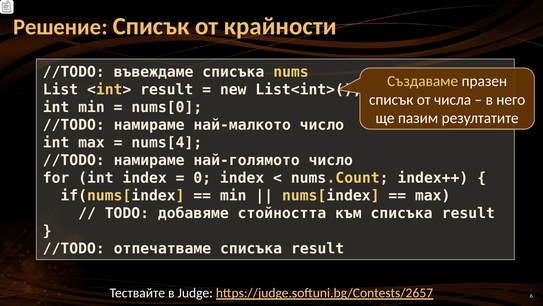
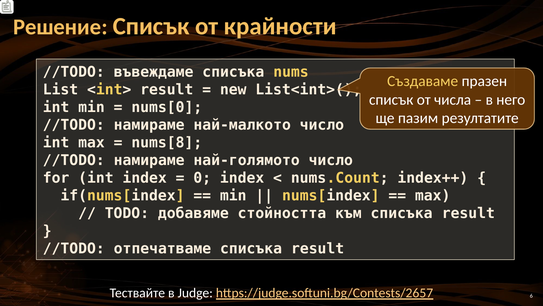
nums[4: nums[4 -> nums[8
